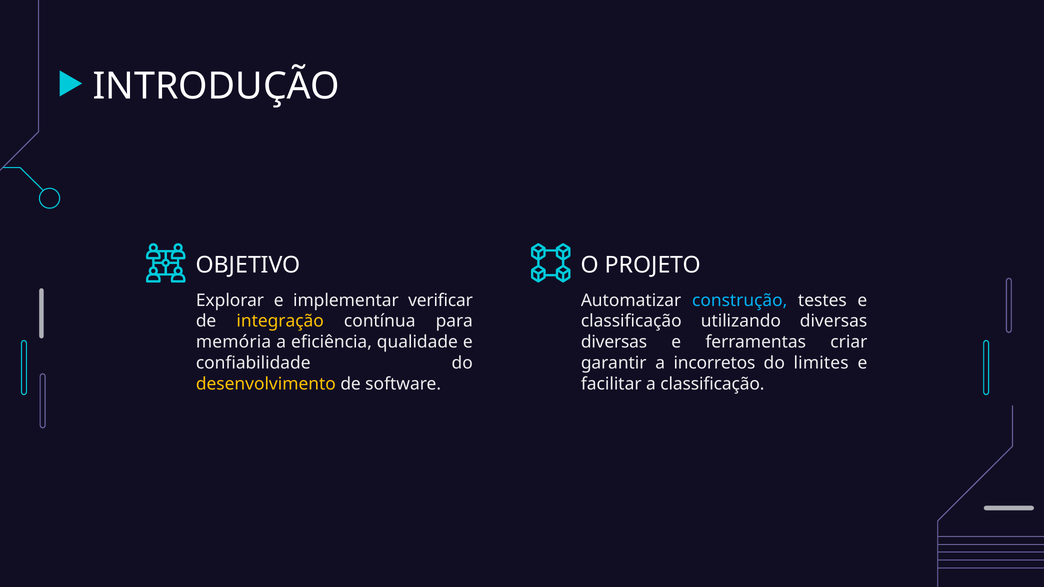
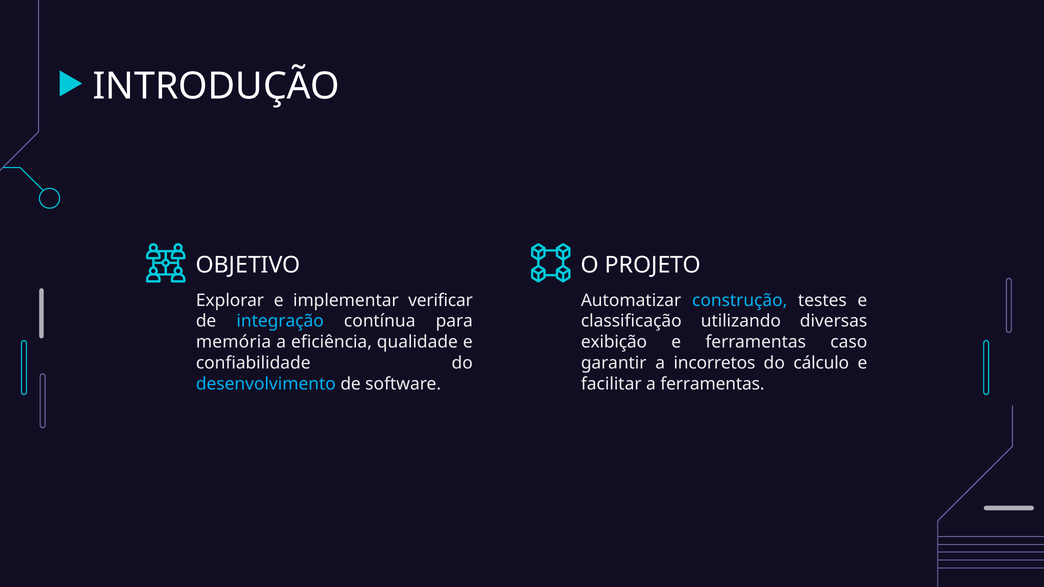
integração colour: yellow -> light blue
diversas at (614, 342): diversas -> exibição
criar: criar -> caso
limites: limites -> cálculo
desenvolvimento colour: yellow -> light blue
a classificação: classificação -> ferramentas
